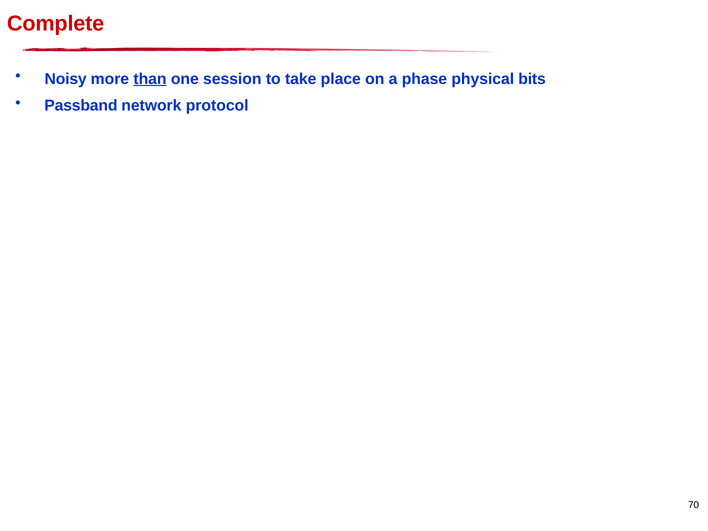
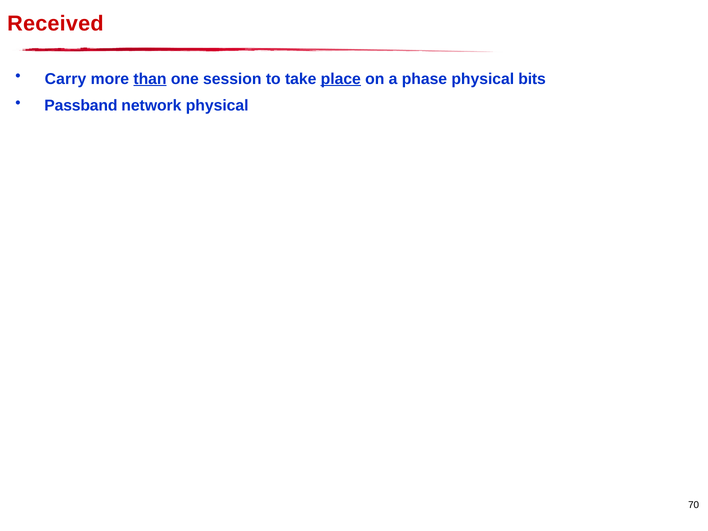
Complete: Complete -> Received
Noisy: Noisy -> Carry
place underline: none -> present
network protocol: protocol -> physical
